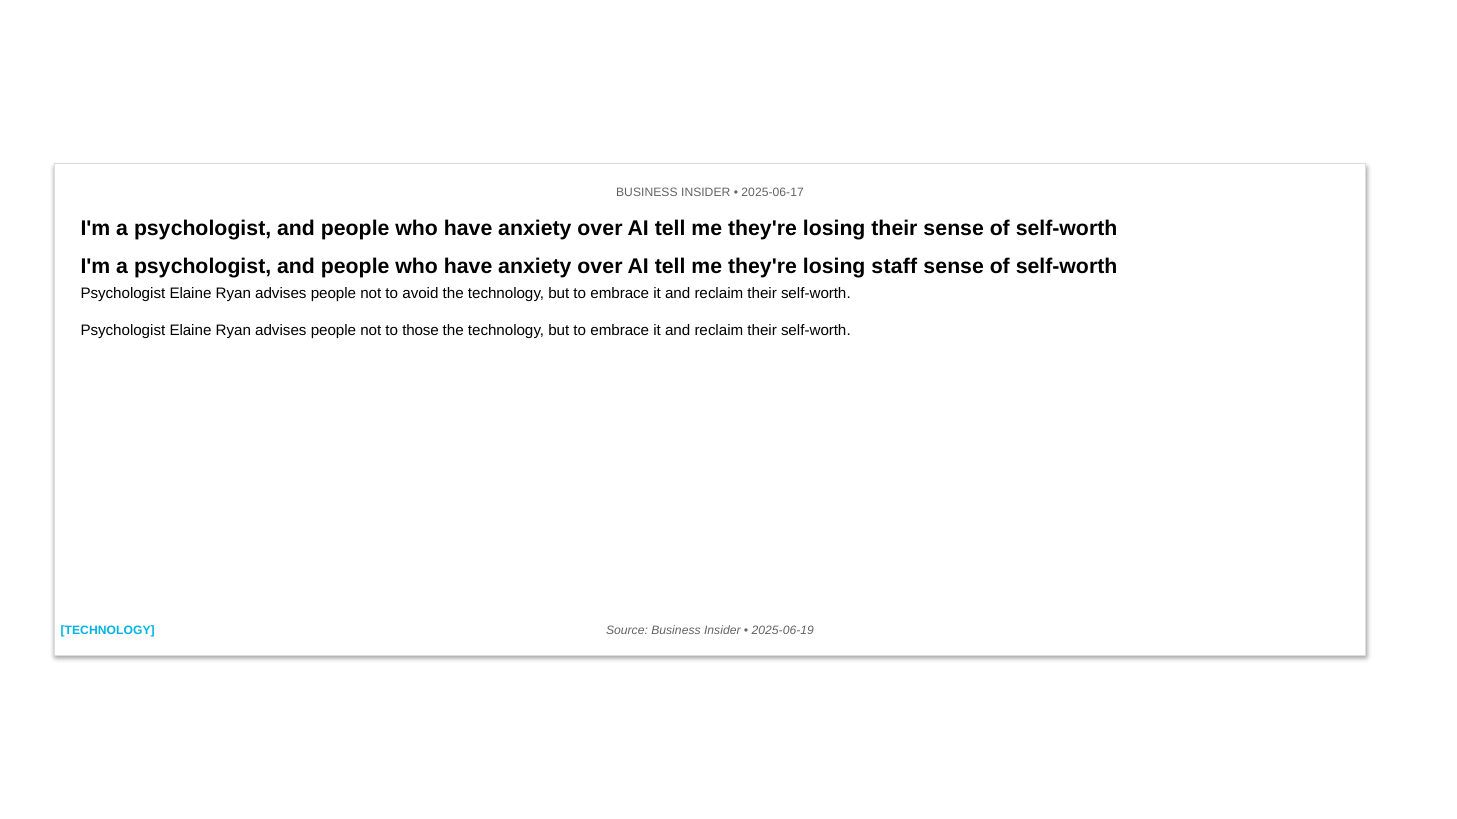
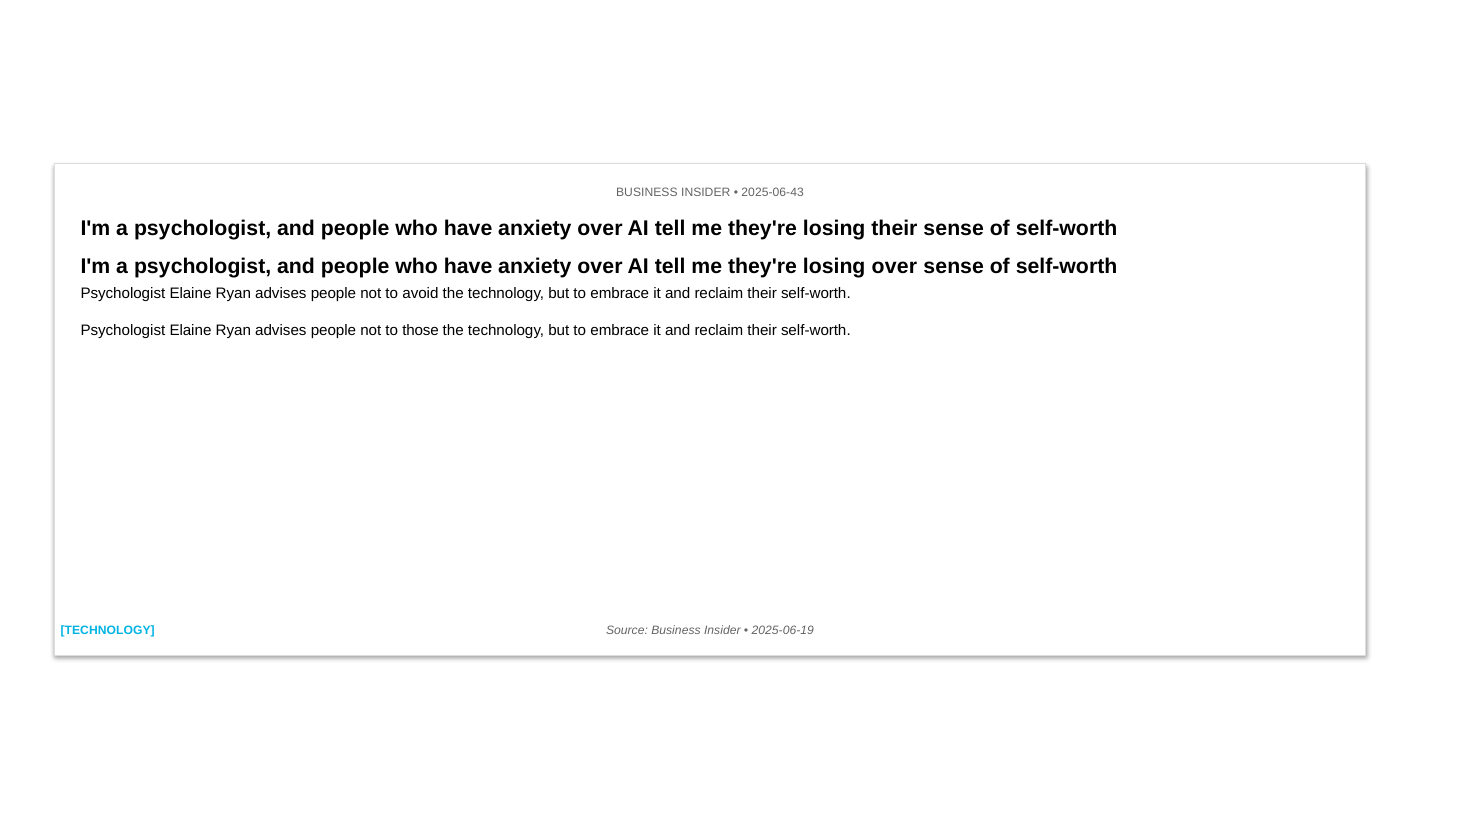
2025-06-17: 2025-06-17 -> 2025-06-43
losing staff: staff -> over
